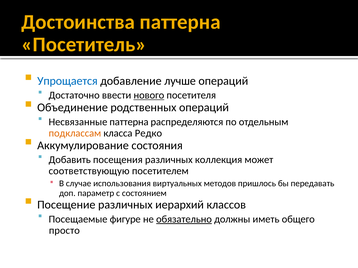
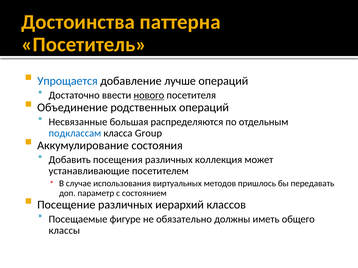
Несвязанные паттерна: паттерна -> большая
подклассам colour: orange -> blue
Редко: Редко -> Group
соответствующую: соответствующую -> устанавливающие
обязательно underline: present -> none
просто: просто -> классы
